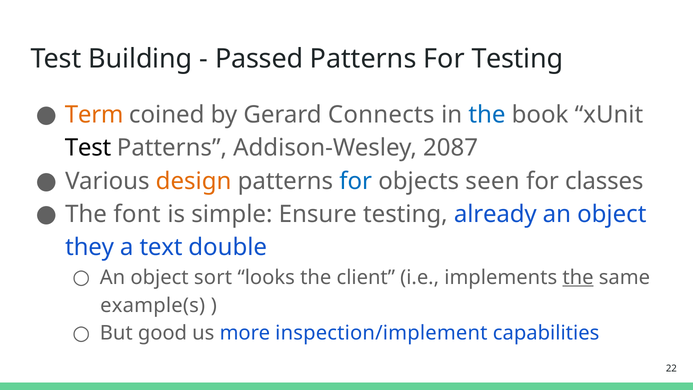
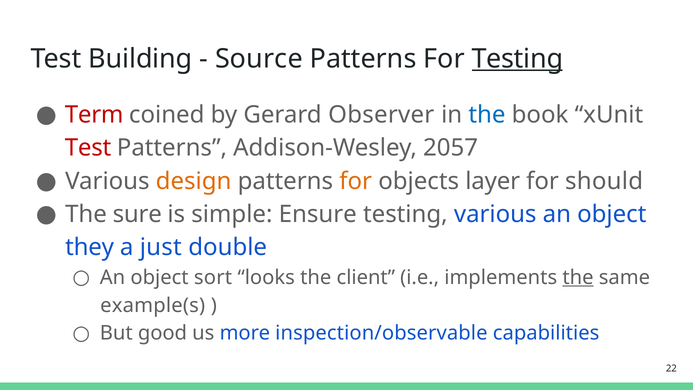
Passed: Passed -> Source
Testing at (517, 59) underline: none -> present
Term colour: orange -> red
Connects: Connects -> Observer
Test at (88, 148) colour: black -> red
2087: 2087 -> 2057
for at (356, 181) colour: blue -> orange
seen: seen -> layer
classes: classes -> should
font: font -> sure
testing already: already -> various
text: text -> just
inspection/implement: inspection/implement -> inspection/observable
